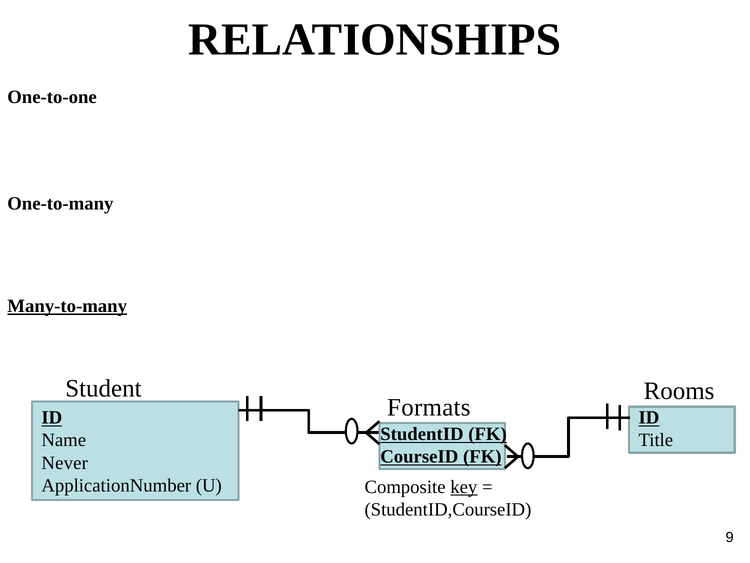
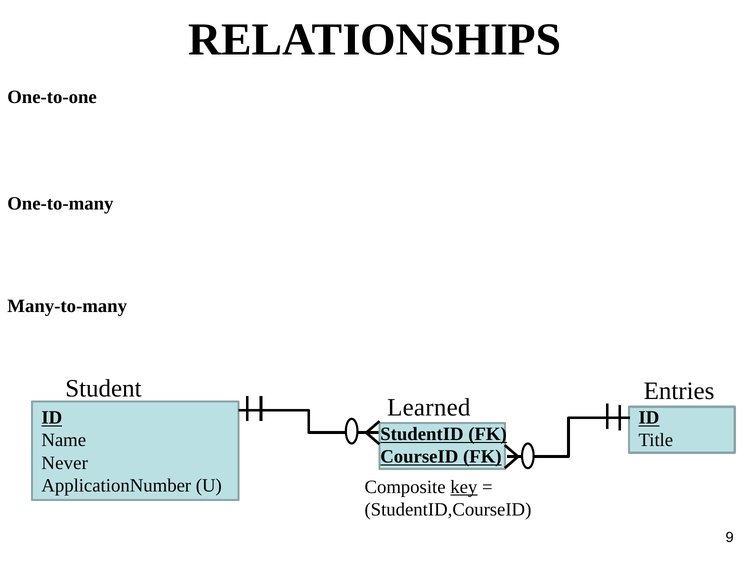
Many-to-many underline: present -> none
Rooms: Rooms -> Entries
Formats: Formats -> Learned
